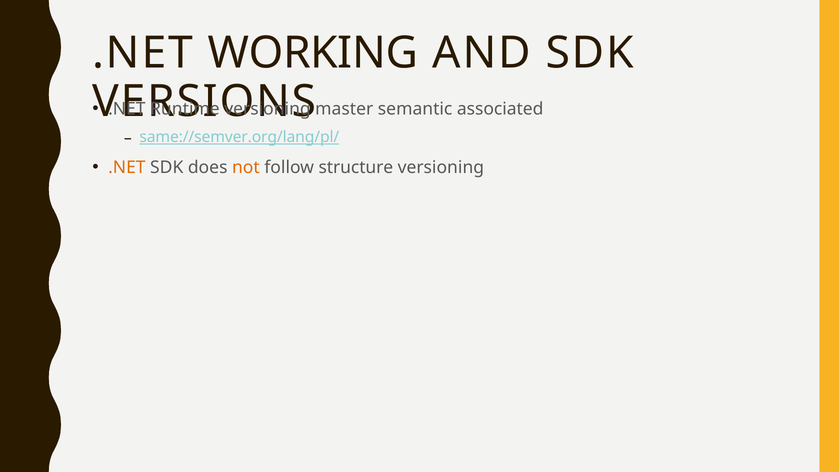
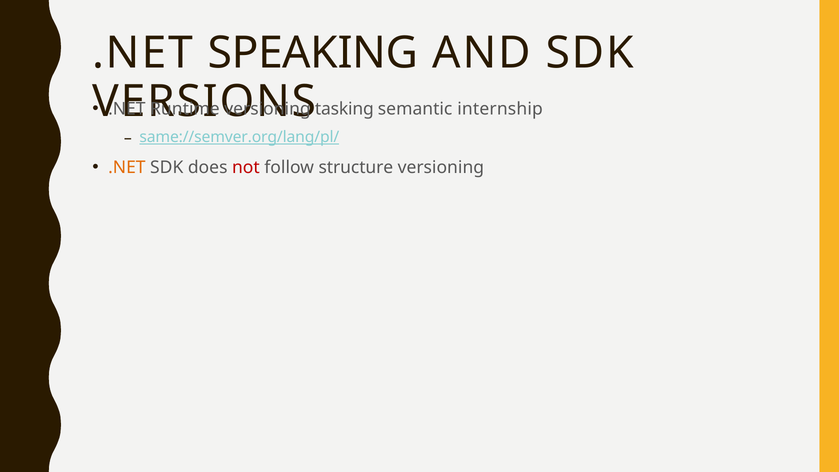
WORKING: WORKING -> SPEAKING
master: master -> tasking
associated: associated -> internship
not colour: orange -> red
